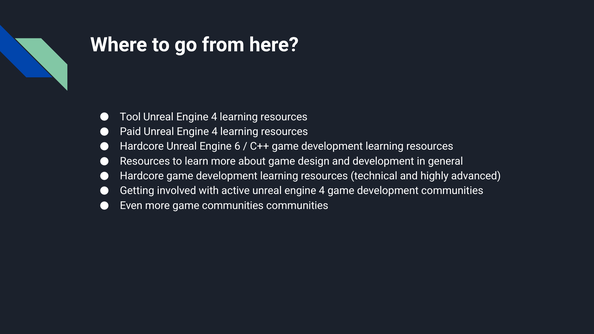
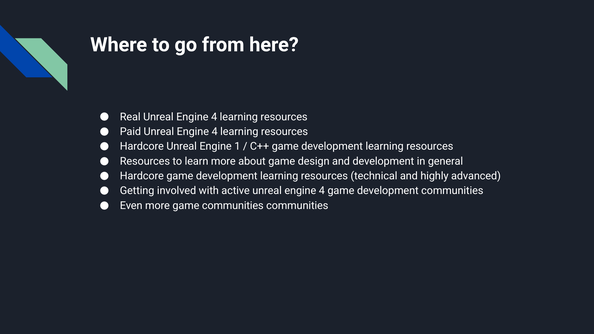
Tool: Tool -> Real
6: 6 -> 1
